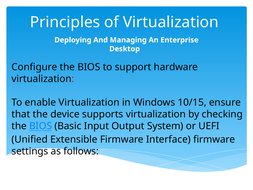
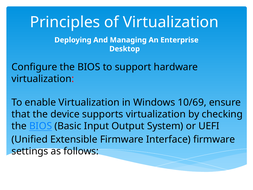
10/15: 10/15 -> 10/69
